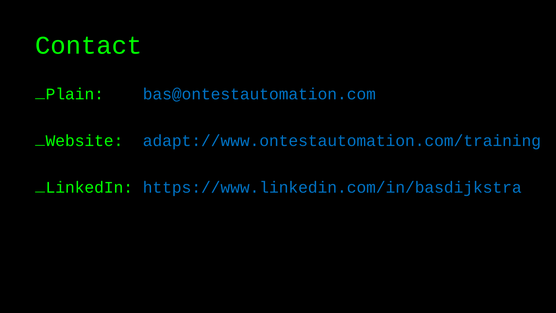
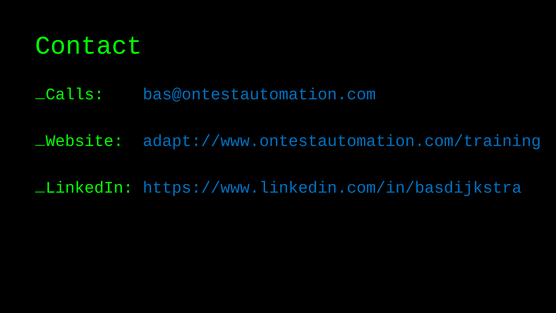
Plain: Plain -> Calls
